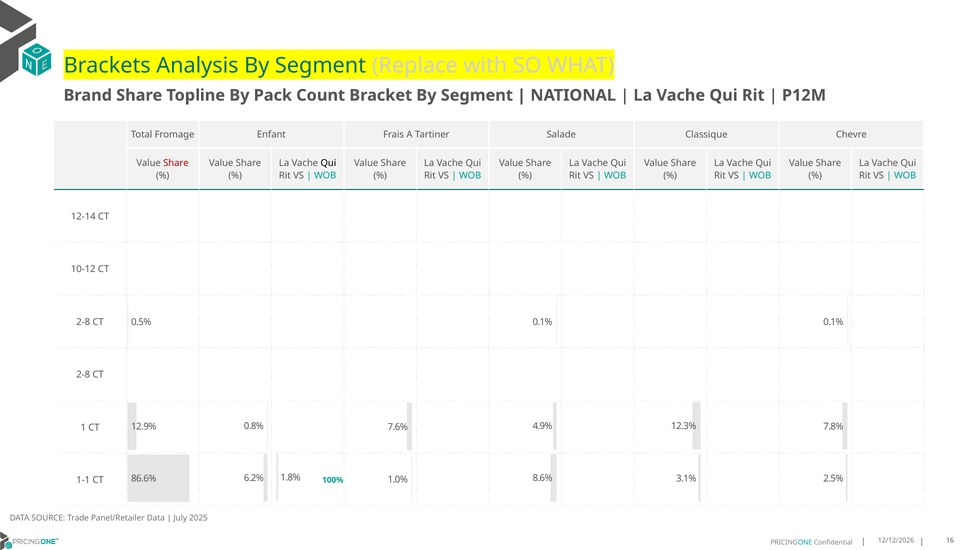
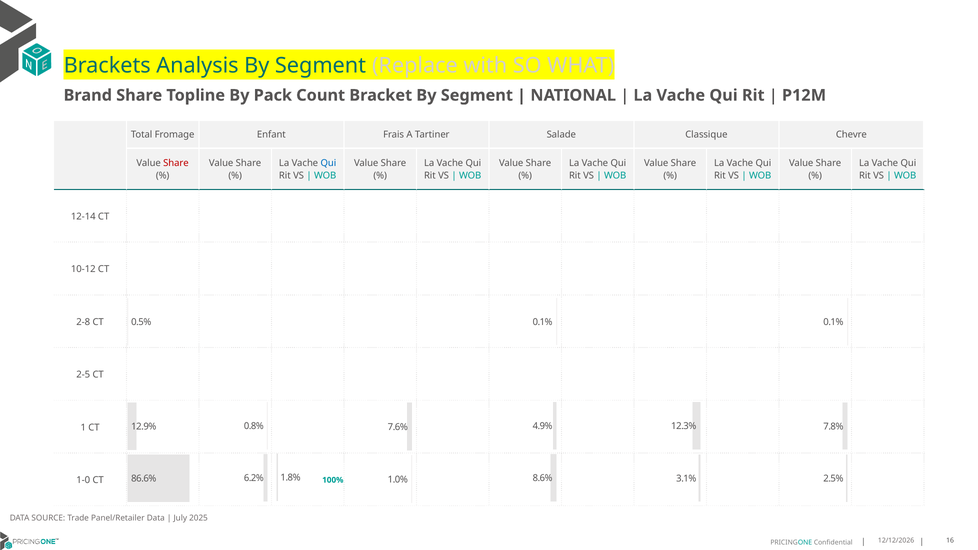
Qui at (328, 163) colour: black -> blue
2-8 at (83, 375): 2-8 -> 2-5
1-1: 1-1 -> 1-0
